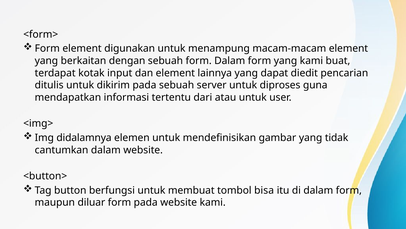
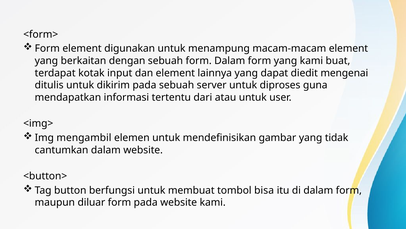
pencarian: pencarian -> mengenai
didalamnya: didalamnya -> mengambil
